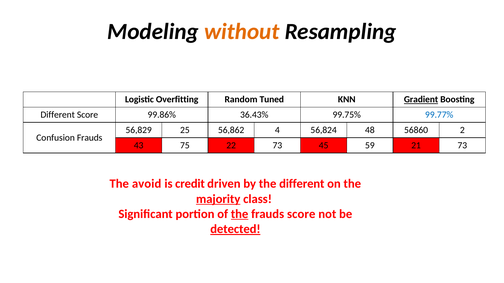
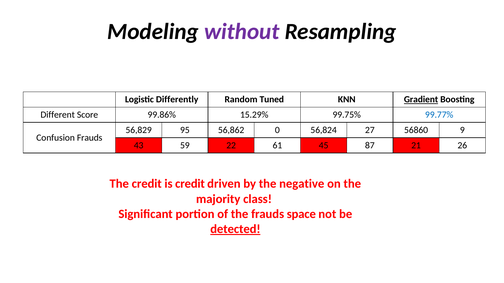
without colour: orange -> purple
Overfitting: Overfitting -> Differently
36.43%: 36.43% -> 15.29%
25: 25 -> 95
4: 4 -> 0
48: 48 -> 27
2: 2 -> 9
75: 75 -> 59
22 73: 73 -> 61
59: 59 -> 87
21 73: 73 -> 26
The avoid: avoid -> credit
the different: different -> negative
majority underline: present -> none
the at (240, 214) underline: present -> none
frauds score: score -> space
